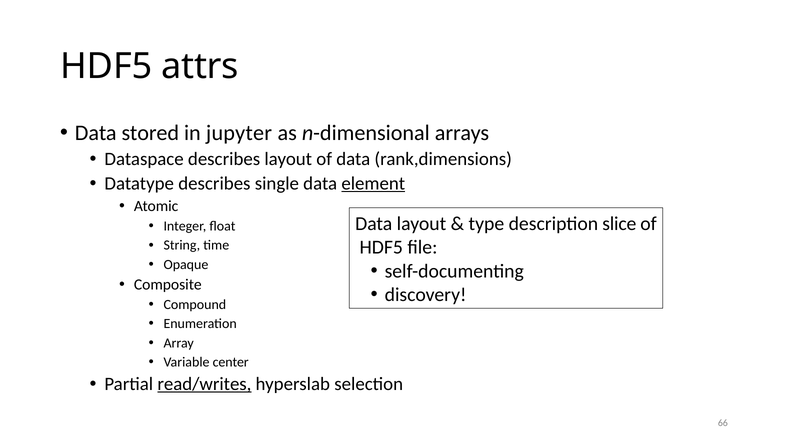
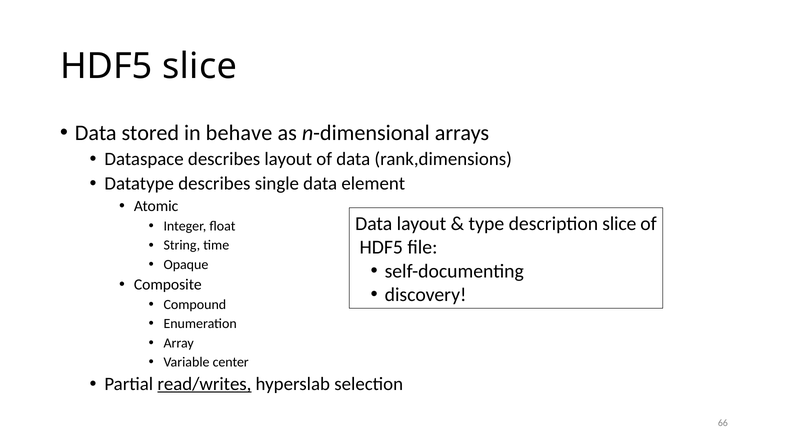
HDF5 attrs: attrs -> slice
jupyter: jupyter -> behave
element underline: present -> none
